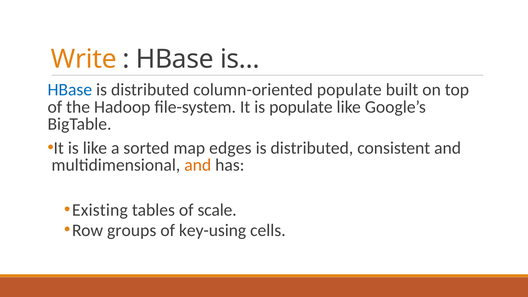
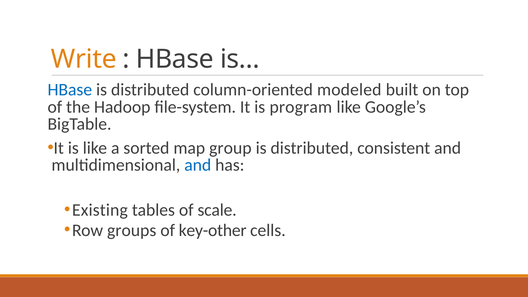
column-oriented populate: populate -> modeled
is populate: populate -> program
edges: edges -> group
and at (198, 165) colour: orange -> blue
key-using: key-using -> key-other
